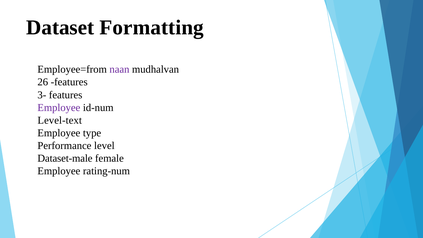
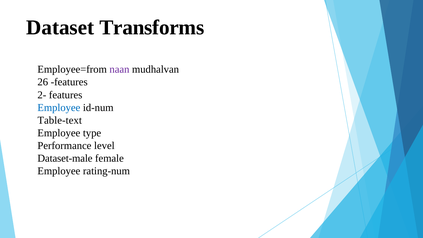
Formatting: Formatting -> Transforms
3-: 3- -> 2-
Employee at (59, 108) colour: purple -> blue
Level-text: Level-text -> Table-text
